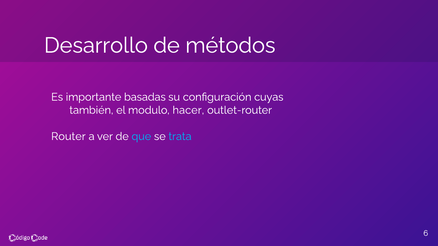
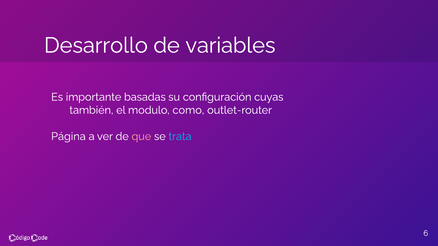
métodos: métodos -> variables
hacer: hacer -> como
Router: Router -> Página
que colour: light blue -> pink
